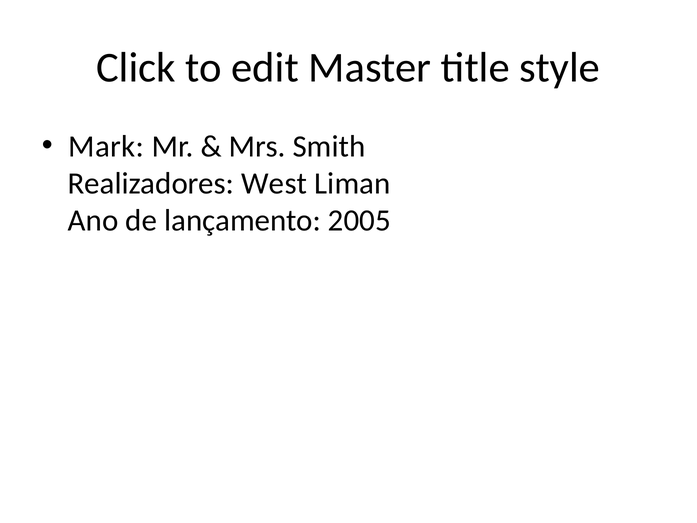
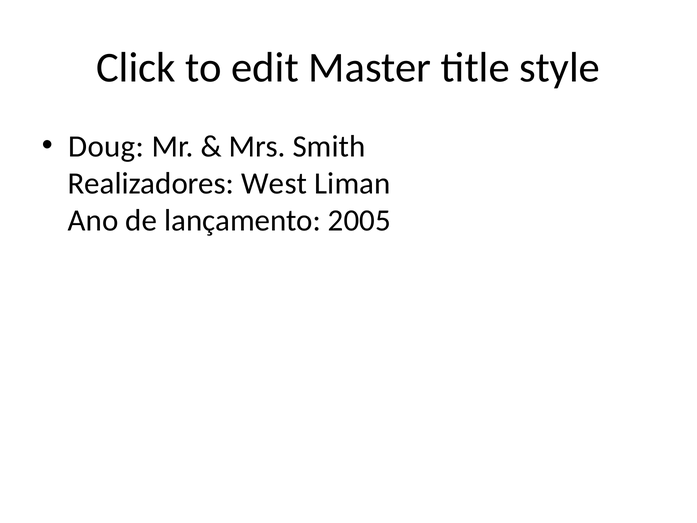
Mark: Mark -> Doug
